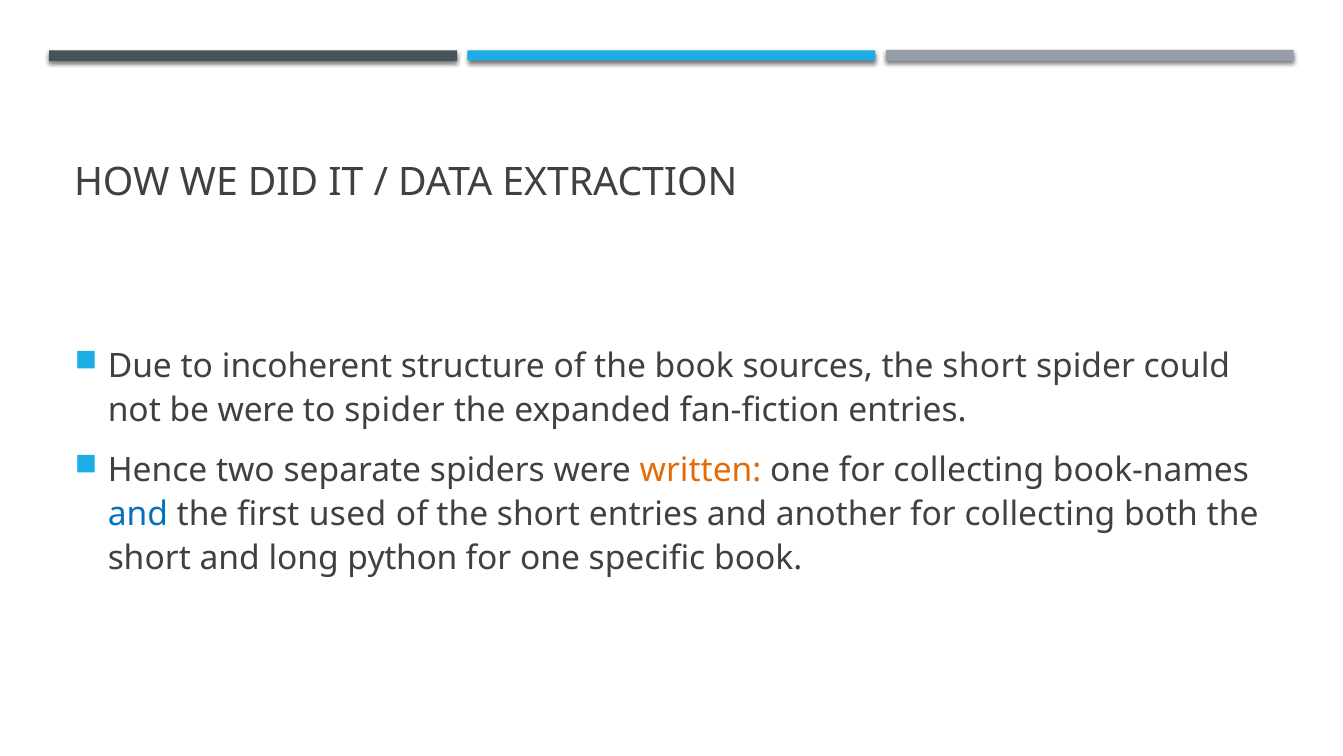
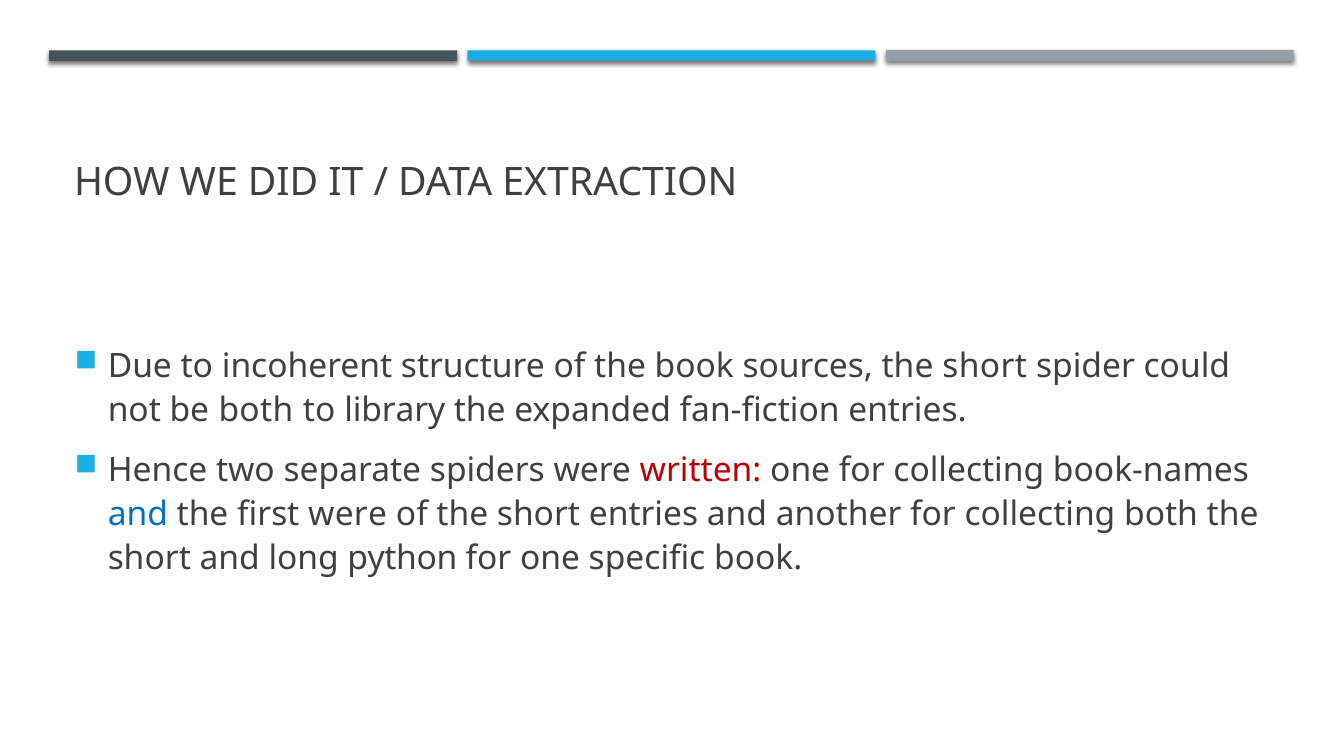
be were: were -> both
to spider: spider -> library
written colour: orange -> red
first used: used -> were
